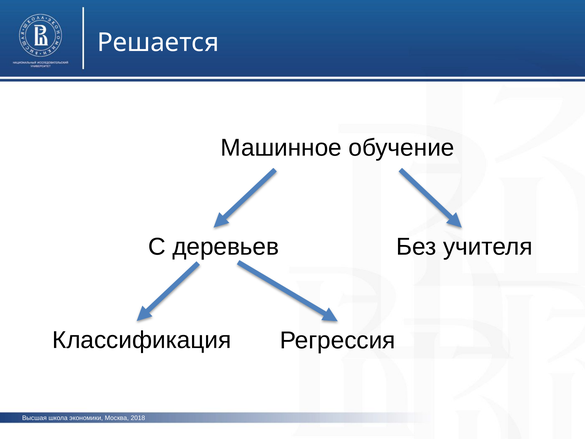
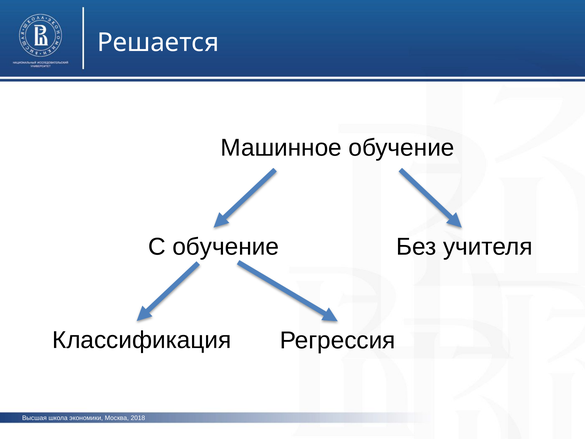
С деревьев: деревьев -> обучение
